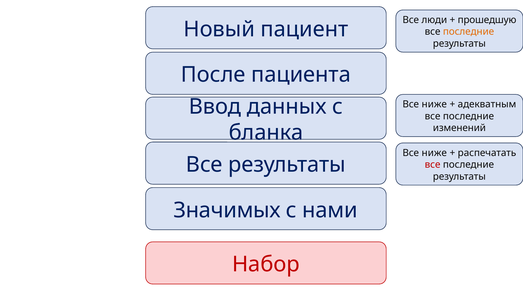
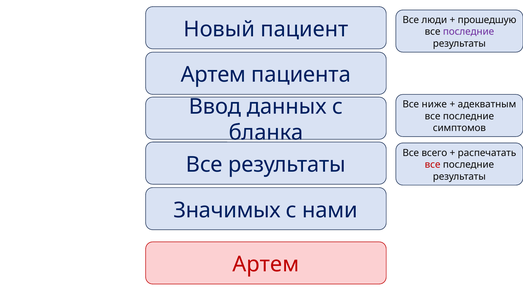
последние at (468, 32) colour: orange -> purple
После at (213, 75): После -> Артем
изменений: изменений -> симптомов
ниже at (434, 153): ниже -> всего
Набор at (266, 265): Набор -> Артем
